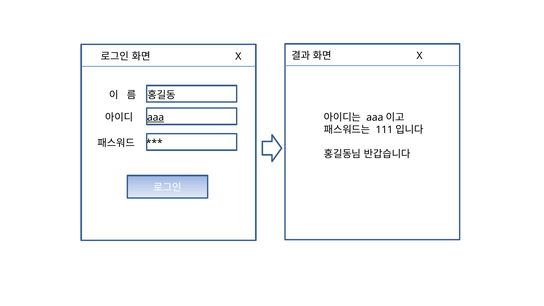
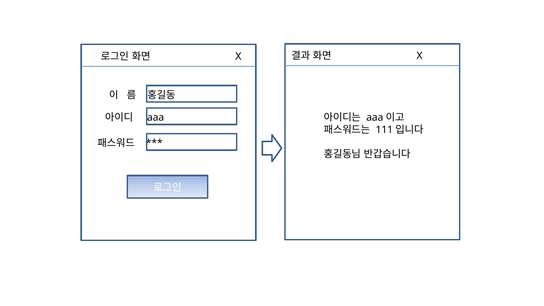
aaa underline: present -> none
